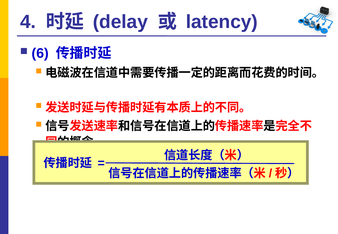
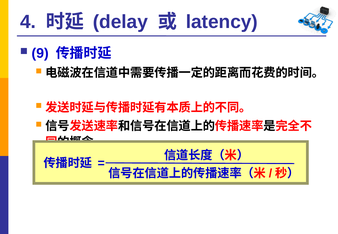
6: 6 -> 9
